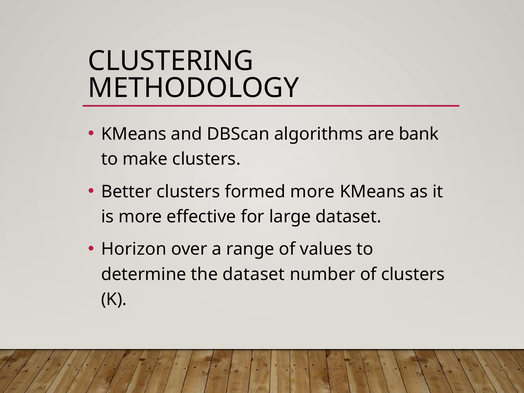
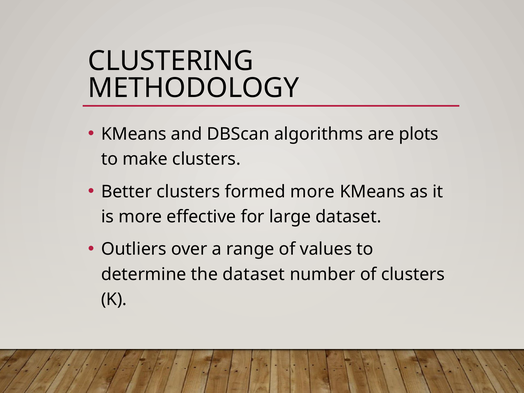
bank: bank -> plots
Horizon: Horizon -> Outliers
